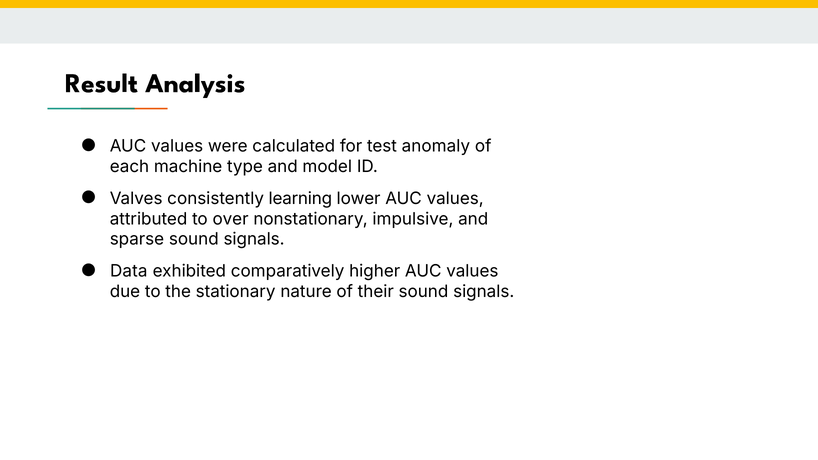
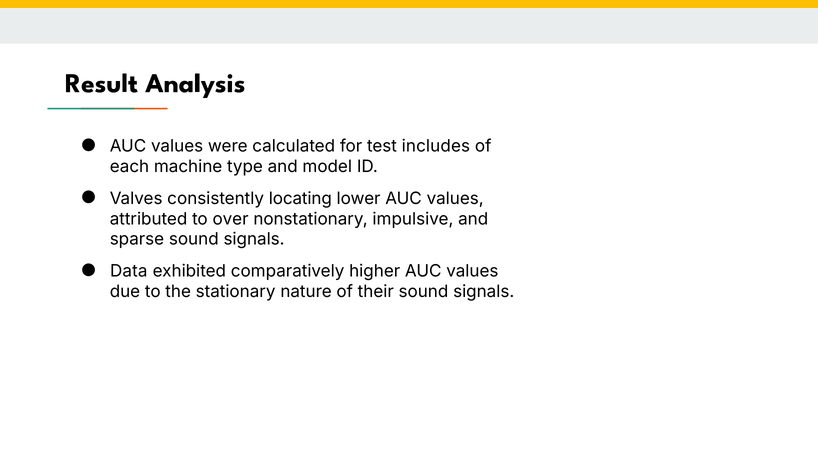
anomaly: anomaly -> includes
learning: learning -> locating
